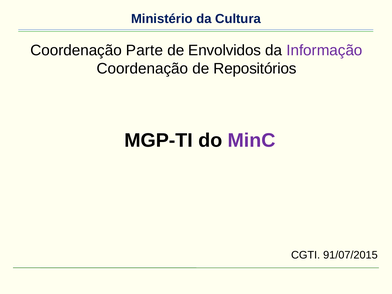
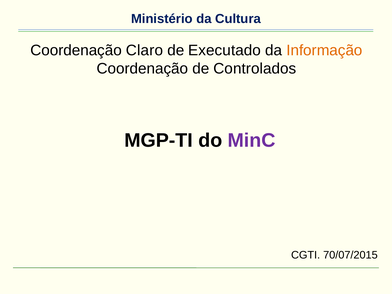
Parte: Parte -> Claro
Envolvidos: Envolvidos -> Executado
Informação colour: purple -> orange
Repositórios: Repositórios -> Controlados
91/07/2015: 91/07/2015 -> 70/07/2015
